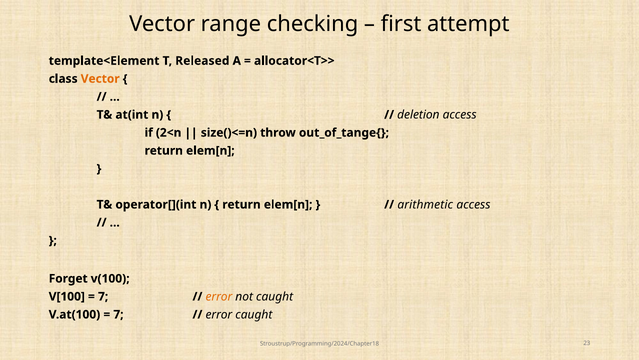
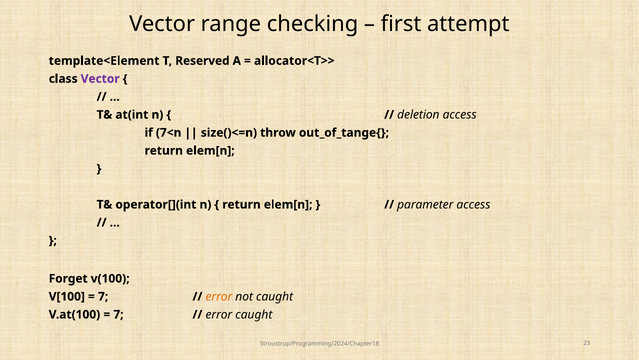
Released: Released -> Reserved
Vector at (100, 79) colour: orange -> purple
2<n: 2<n -> 7<n
arithmetic: arithmetic -> parameter
